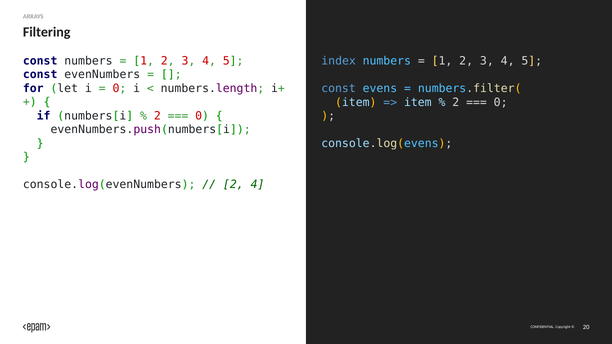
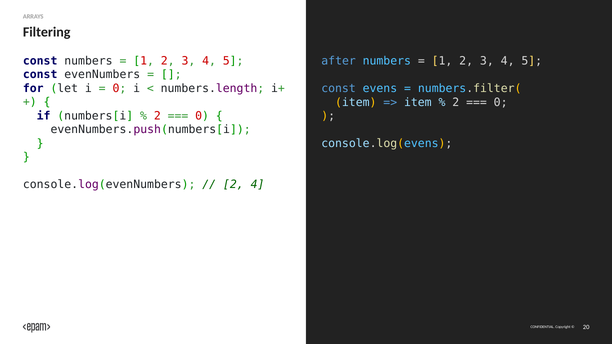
index: index -> after
